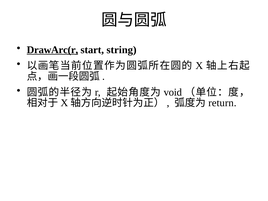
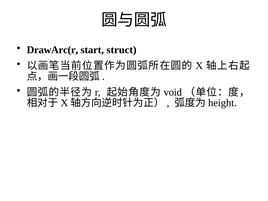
DrawArc(r underline: present -> none
string: string -> struct
return: return -> height
